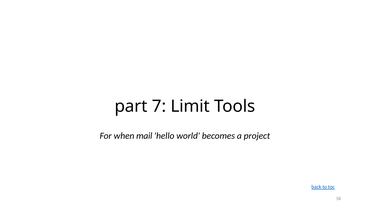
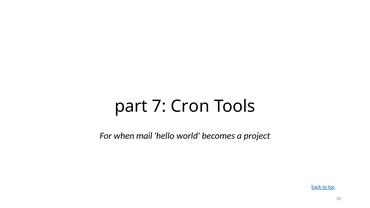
Limit: Limit -> Cron
